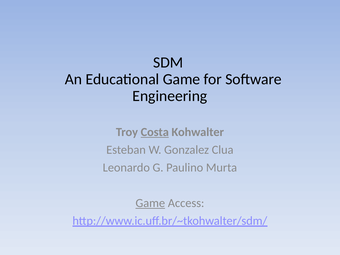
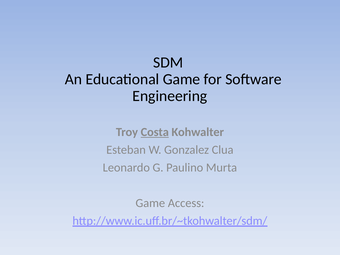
Game at (150, 203) underline: present -> none
